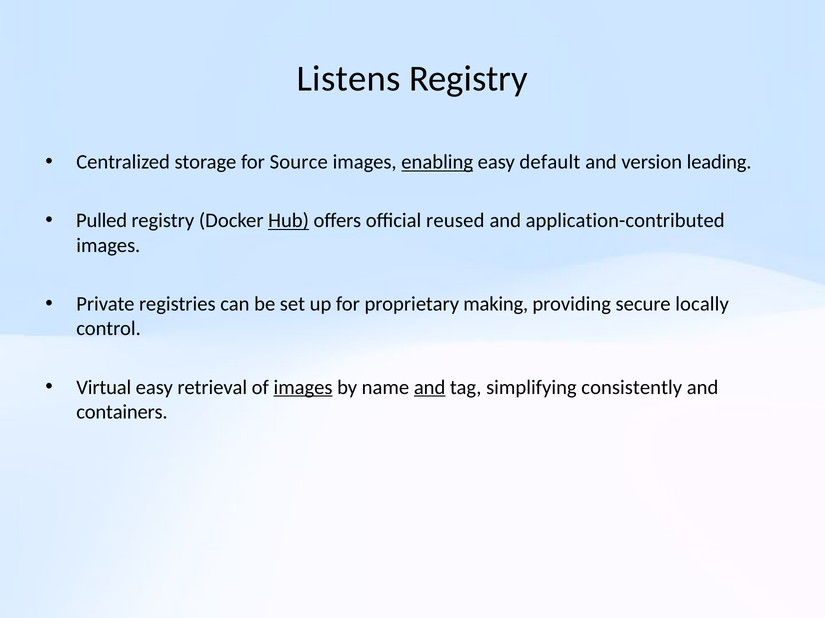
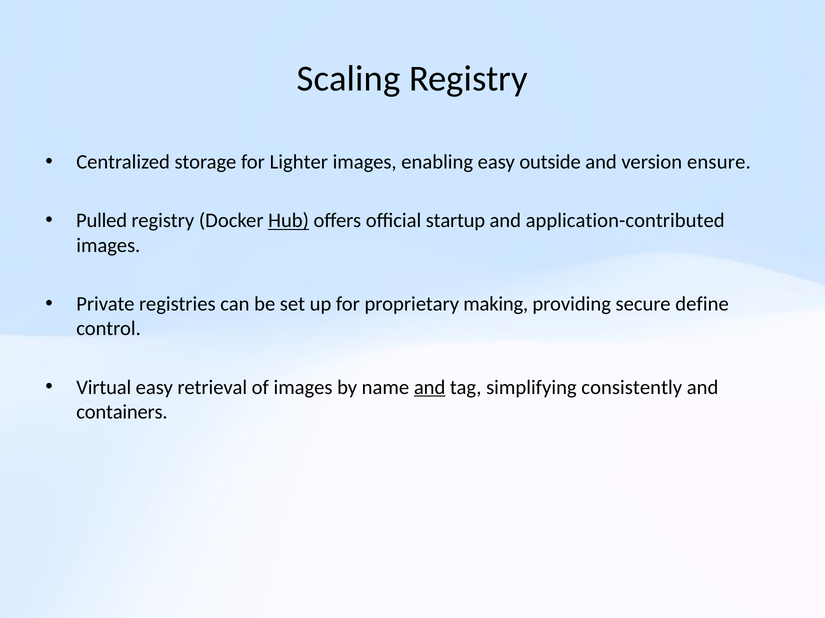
Listens: Listens -> Scaling
Source: Source -> Lighter
enabling underline: present -> none
default: default -> outside
leading: leading -> ensure
reused: reused -> startup
locally: locally -> define
images at (303, 388) underline: present -> none
